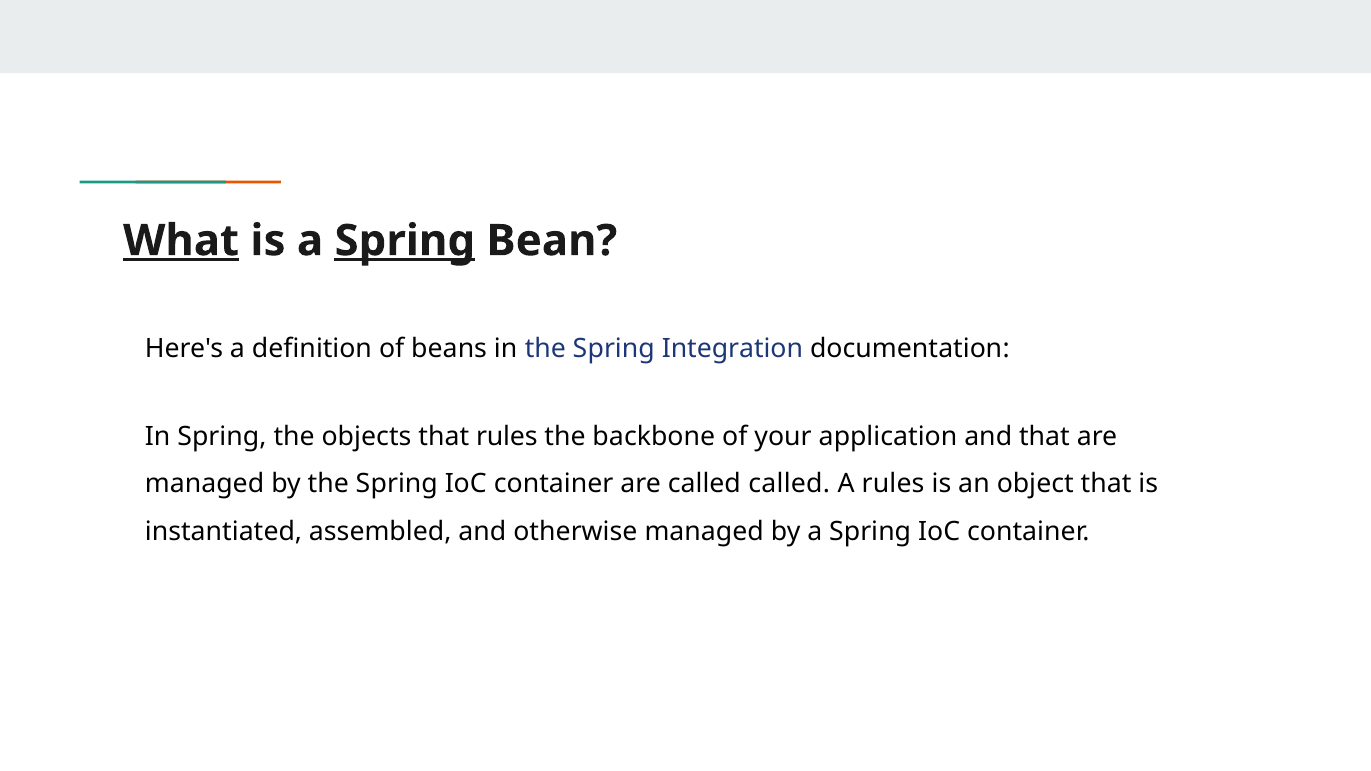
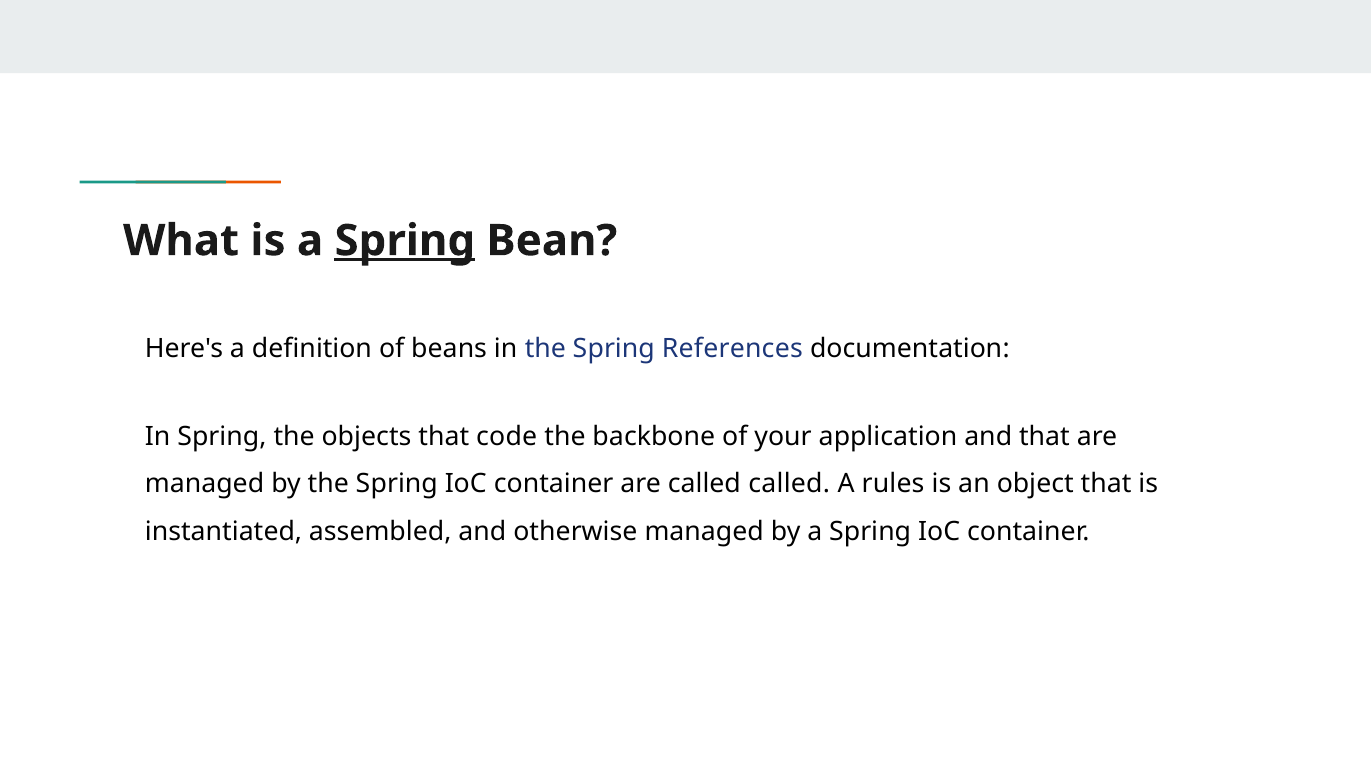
What underline: present -> none
Integration: Integration -> References
that rules: rules -> code
